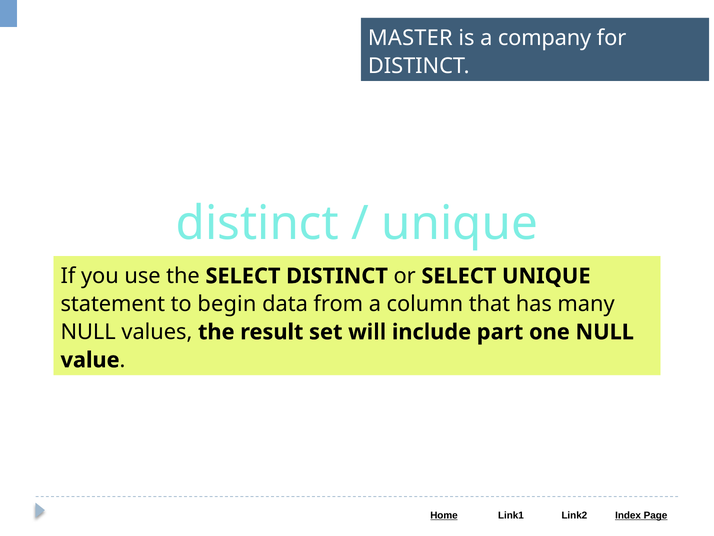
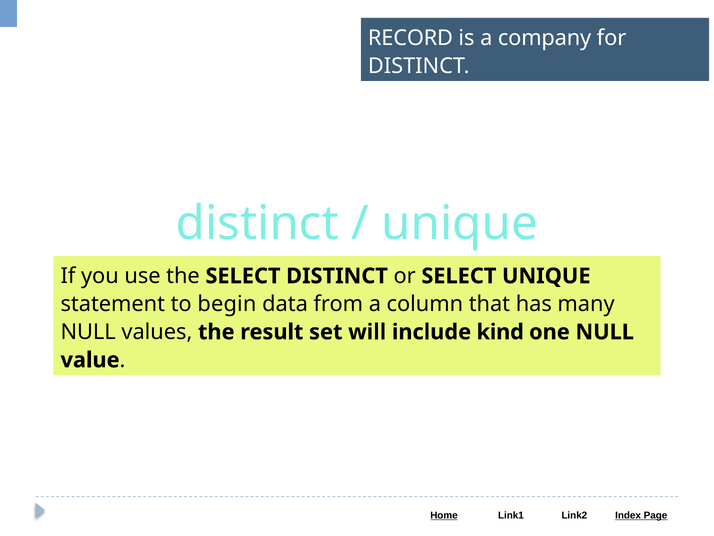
MASTER: MASTER -> RECORD
part: part -> kind
